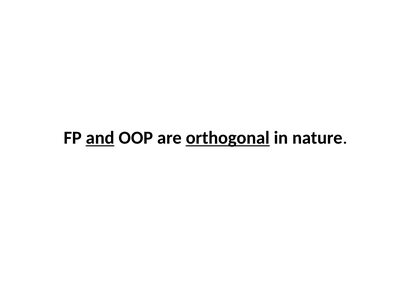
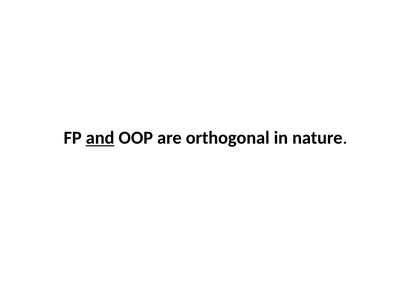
orthogonal underline: present -> none
